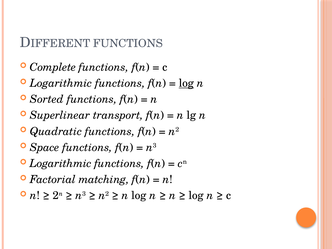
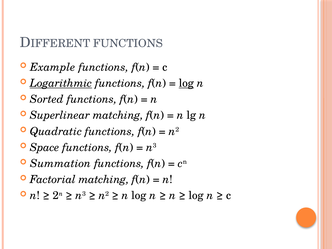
Complete: Complete -> Example
Logarithmic at (61, 83) underline: none -> present
Superlinear transport: transport -> matching
Logarithmic at (61, 163): Logarithmic -> Summation
